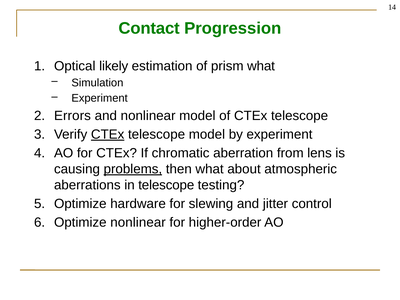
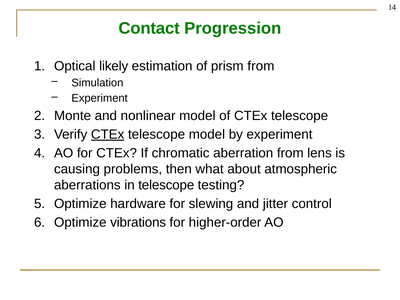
prism what: what -> from
Errors: Errors -> Monte
problems underline: present -> none
Optimize nonlinear: nonlinear -> vibrations
